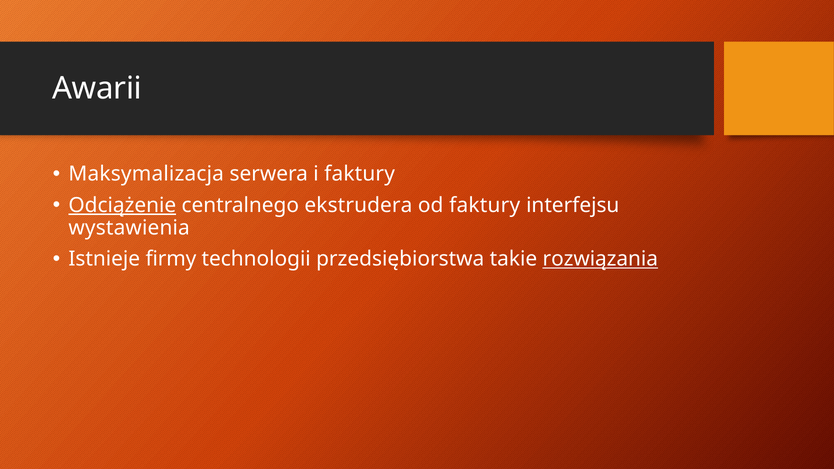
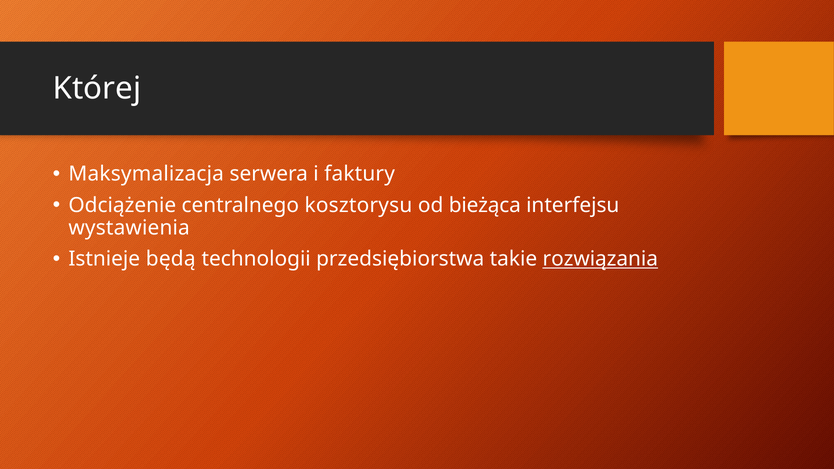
Awarii: Awarii -> Której
Odciążenie underline: present -> none
ekstrudera: ekstrudera -> kosztorysu
od faktury: faktury -> bieżąca
firmy: firmy -> będą
